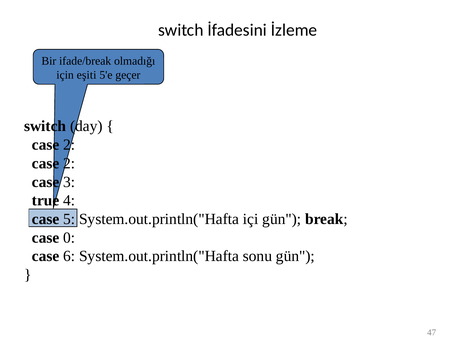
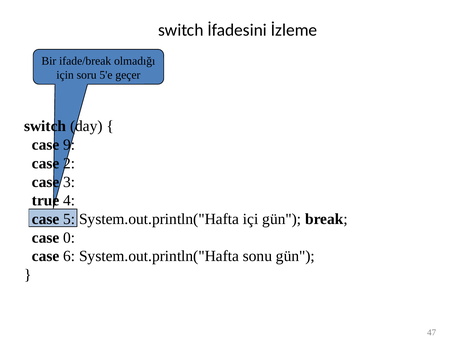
eşiti: eşiti -> soru
2 at (69, 145): 2 -> 9
